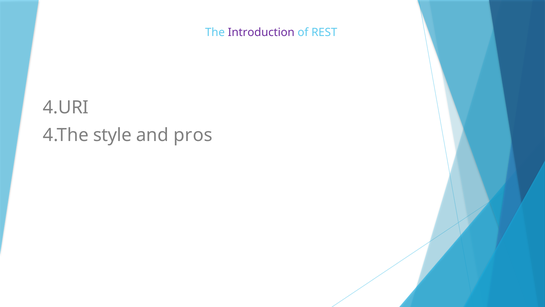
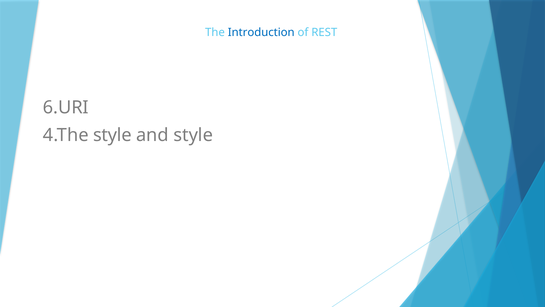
Introduction colour: purple -> blue
4.URI: 4.URI -> 6.URI
and pros: pros -> style
